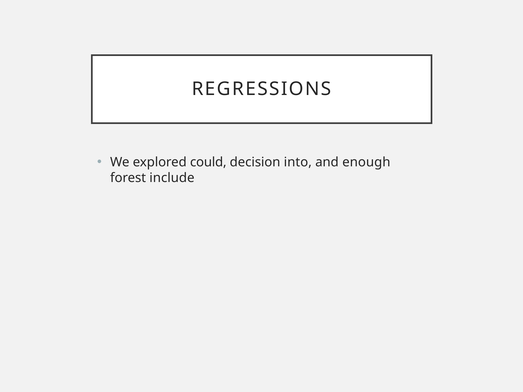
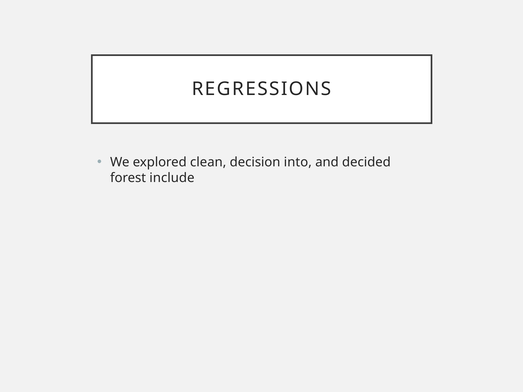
could: could -> clean
enough: enough -> decided
